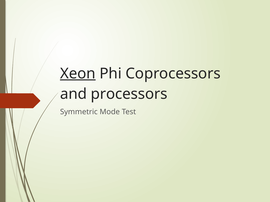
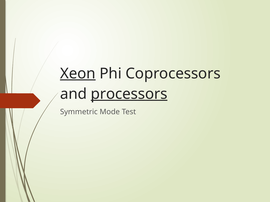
processors underline: none -> present
